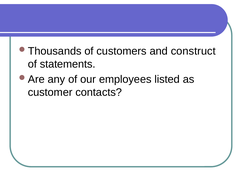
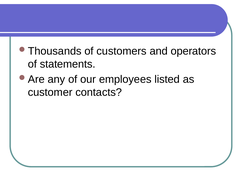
construct: construct -> operators
